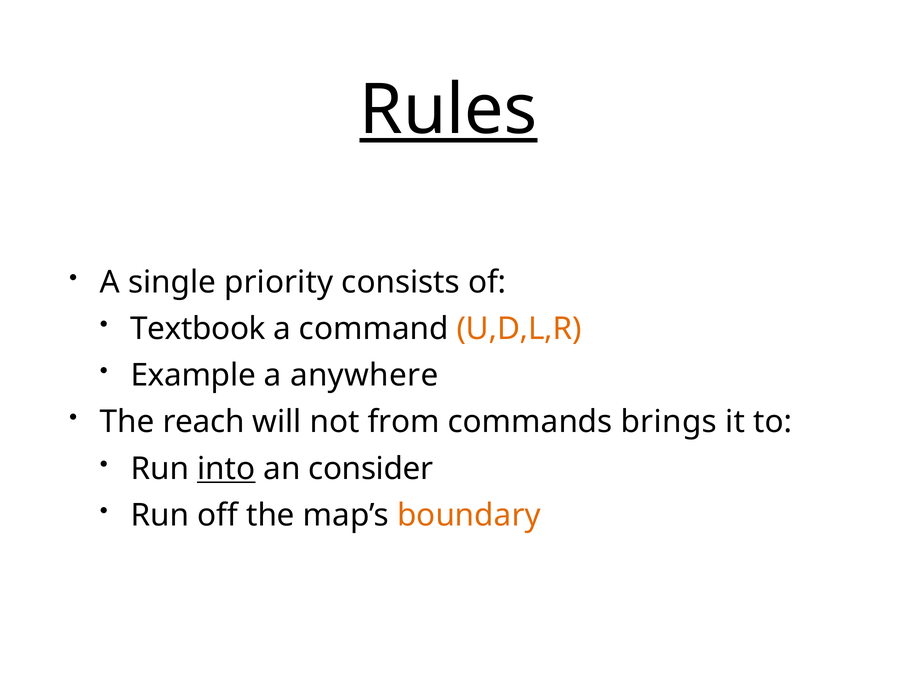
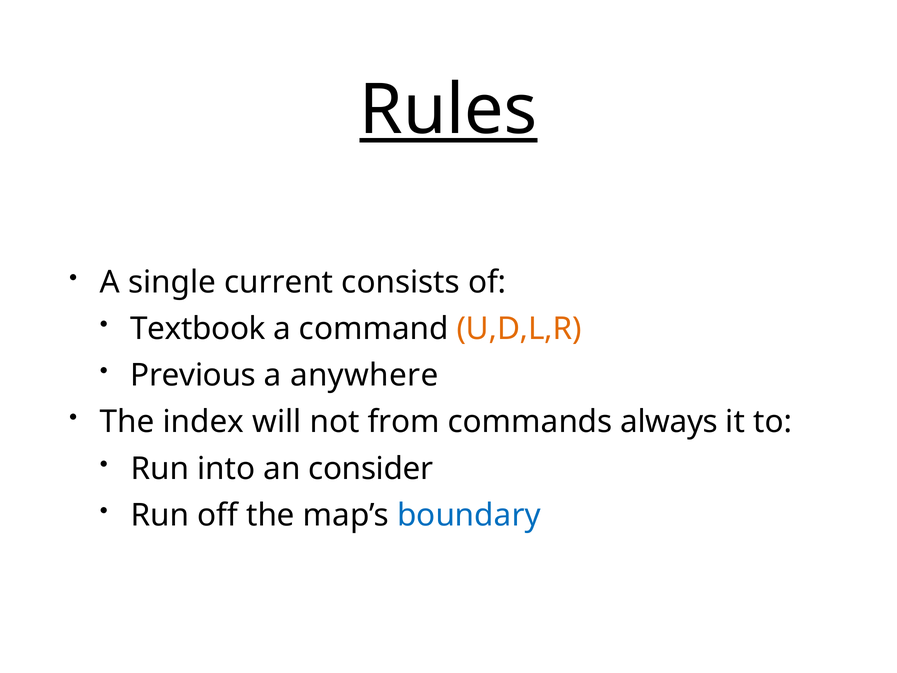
priority: priority -> current
Example: Example -> Previous
reach: reach -> index
brings: brings -> always
into underline: present -> none
boundary colour: orange -> blue
